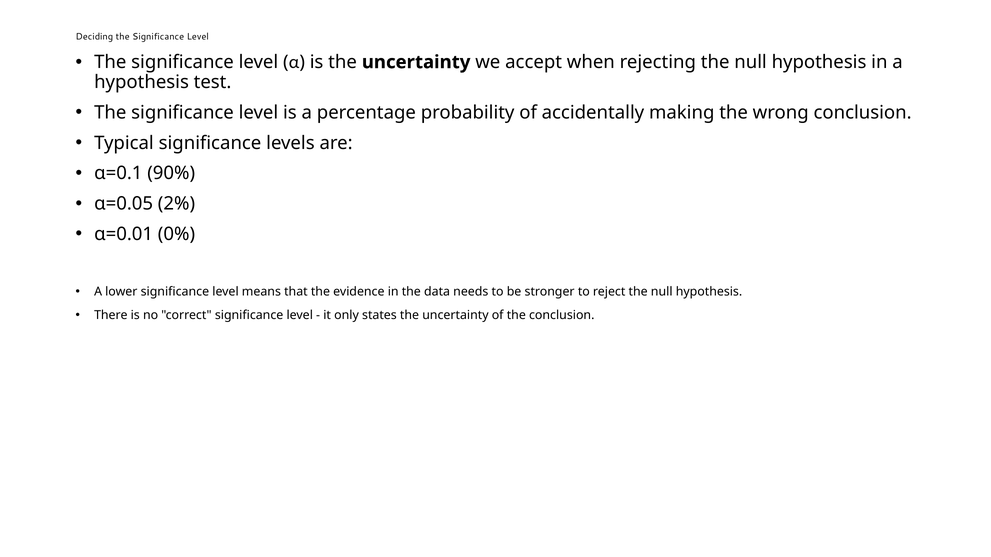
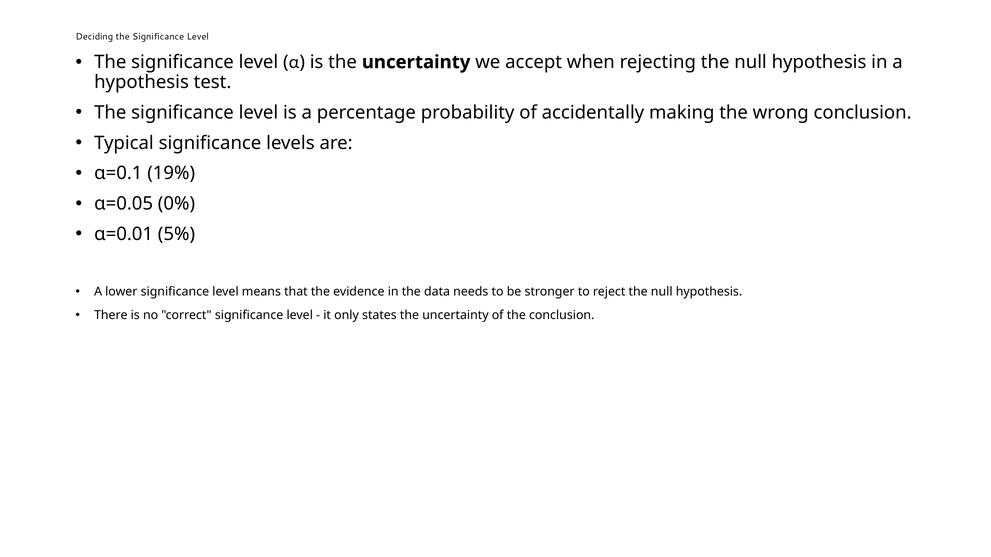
90%: 90% -> 19%
2%: 2% -> 0%
0%: 0% -> 5%
